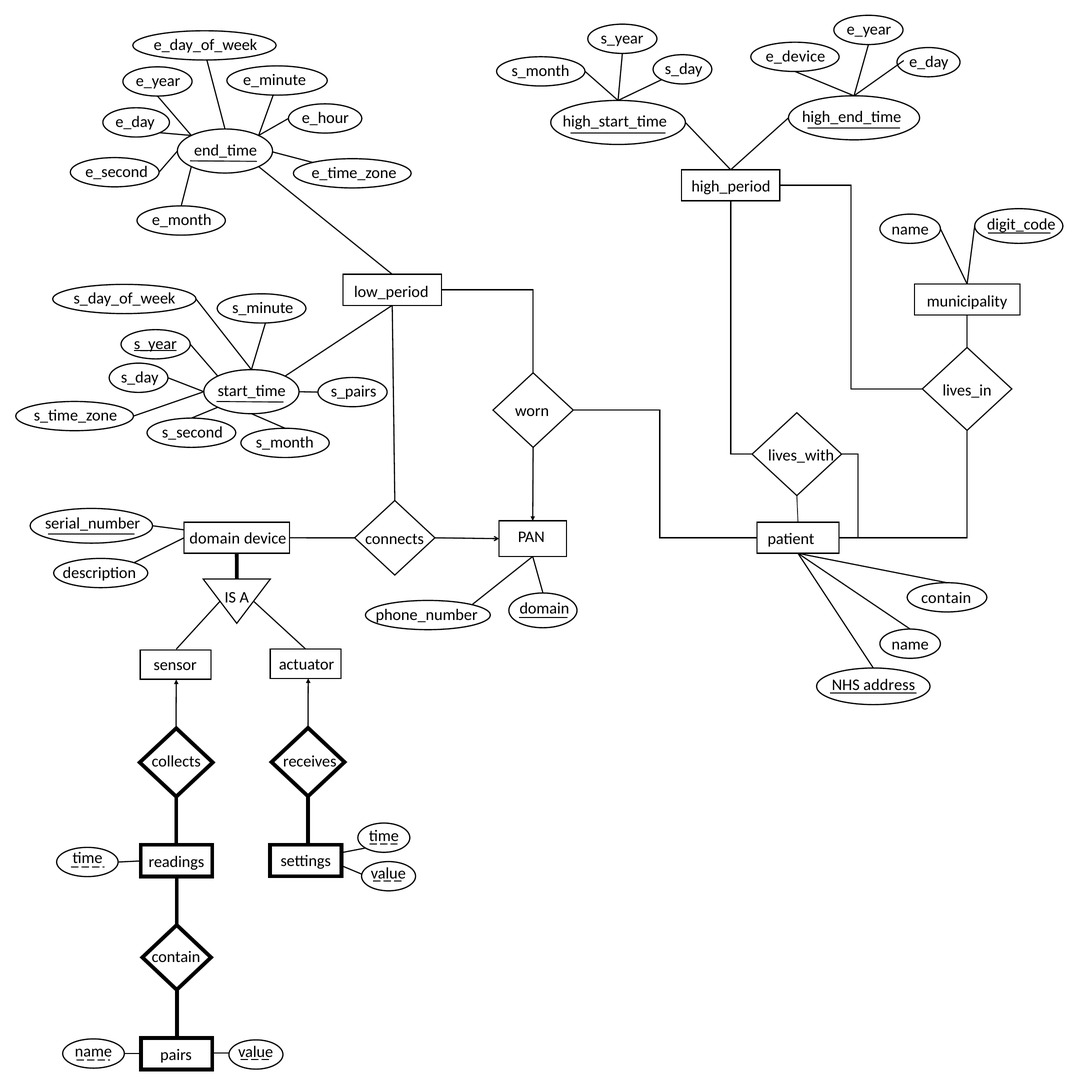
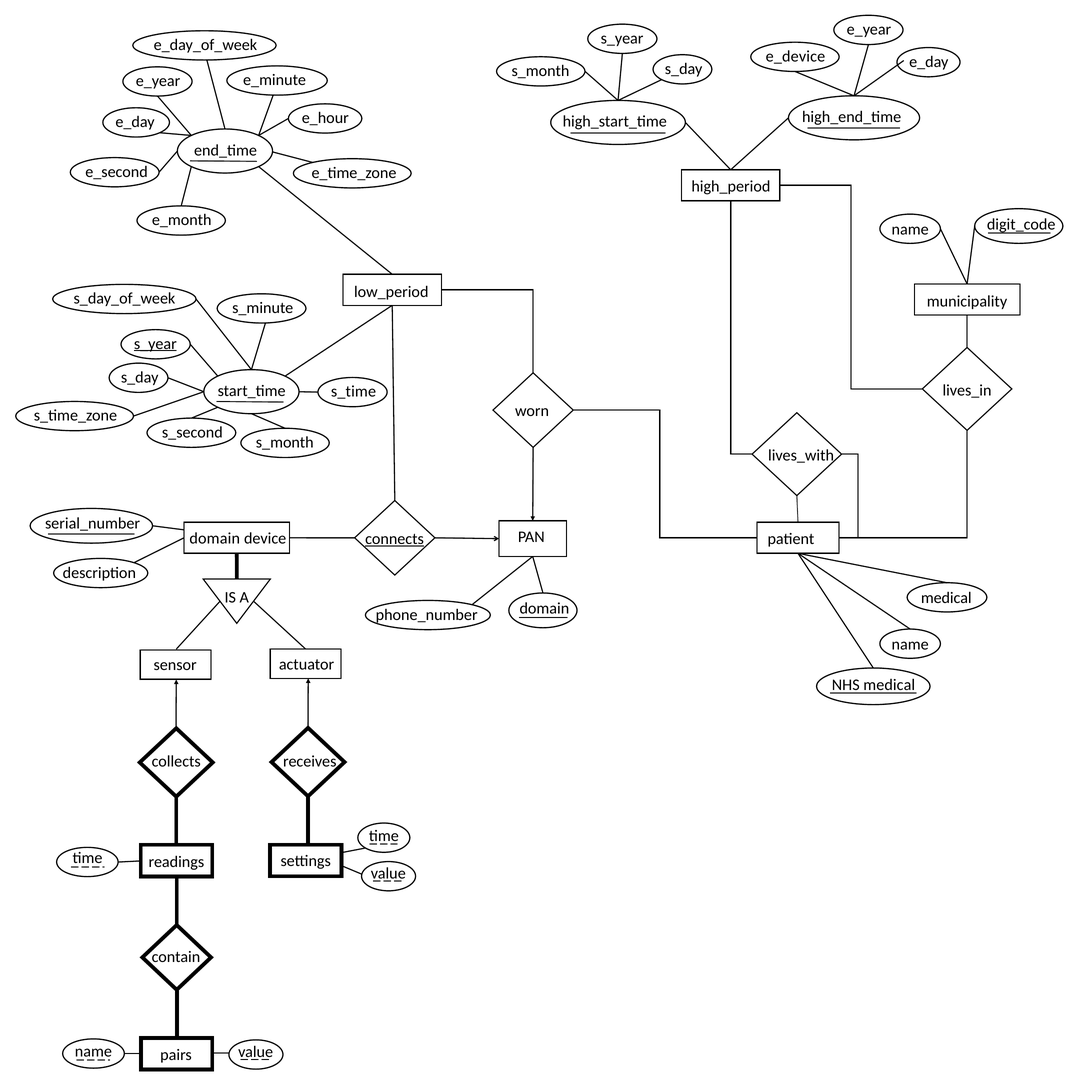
s_pairs: s_pairs -> s_time
connects underline: none -> present
contain at (946, 598): contain -> medical
NHS address: address -> medical
